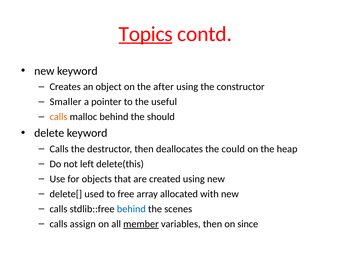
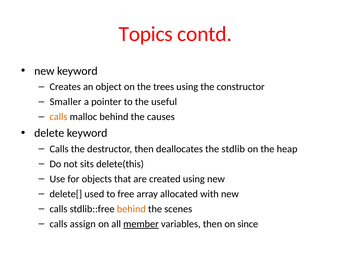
Topics underline: present -> none
after: after -> trees
should: should -> causes
could: could -> stdlib
left: left -> sits
behind at (131, 209) colour: blue -> orange
